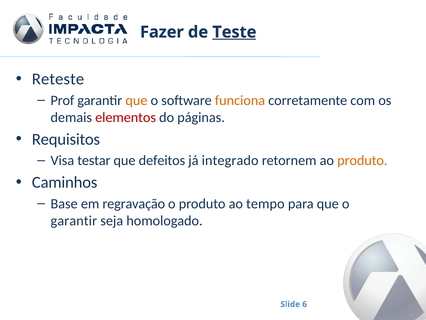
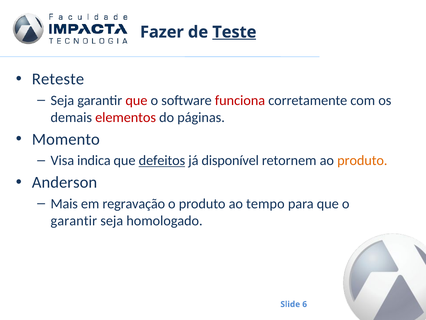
Prof at (62, 100): Prof -> Seja
que at (136, 100) colour: orange -> red
funciona colour: orange -> red
Requisitos: Requisitos -> Momento
testar: testar -> indica
defeitos underline: none -> present
integrado: integrado -> disponível
Caminhos: Caminhos -> Anderson
Base: Base -> Mais
